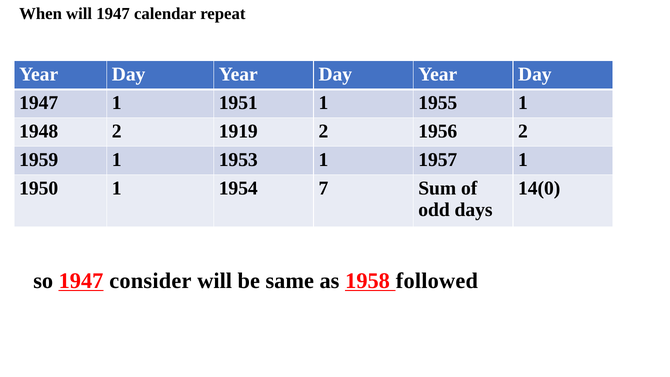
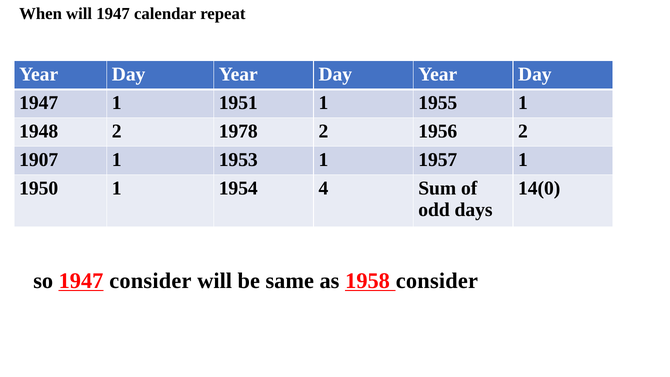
1919: 1919 -> 1978
1959: 1959 -> 1907
7: 7 -> 4
1958 followed: followed -> consider
